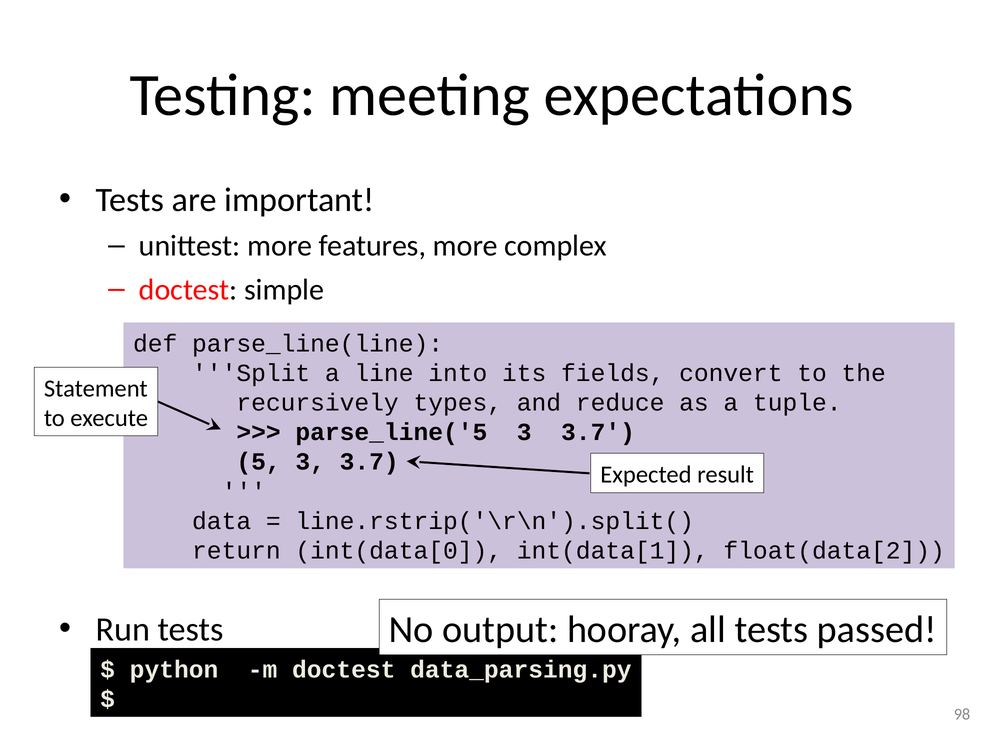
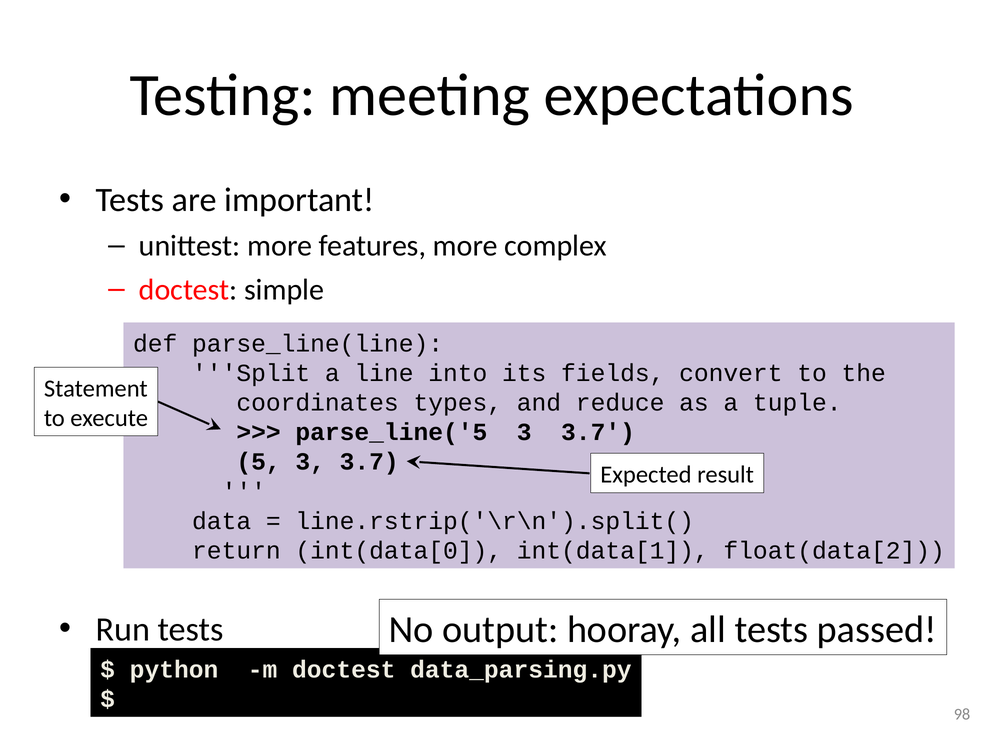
recursively: recursively -> coordinates
